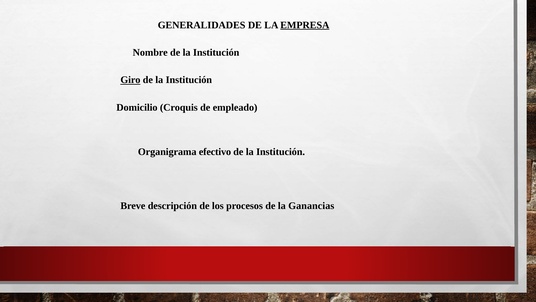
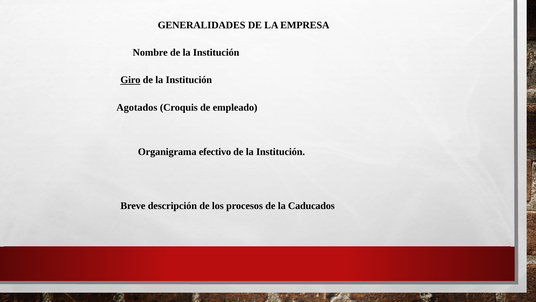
EMPRESA underline: present -> none
Domicilio: Domicilio -> Agotados
Ganancias: Ganancias -> Caducados
